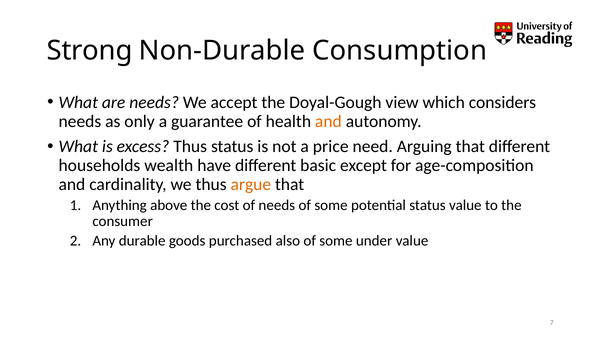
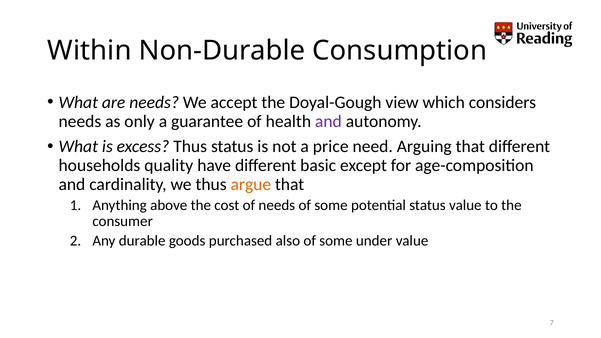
Strong: Strong -> Within
and at (328, 121) colour: orange -> purple
wealth: wealth -> quality
